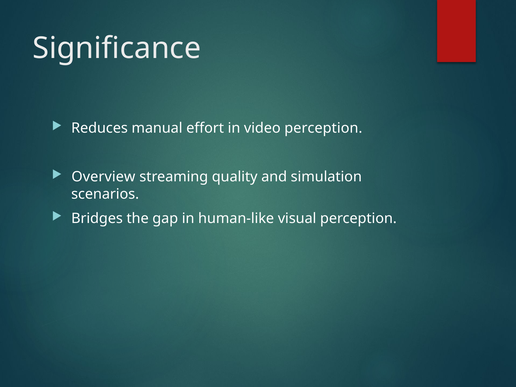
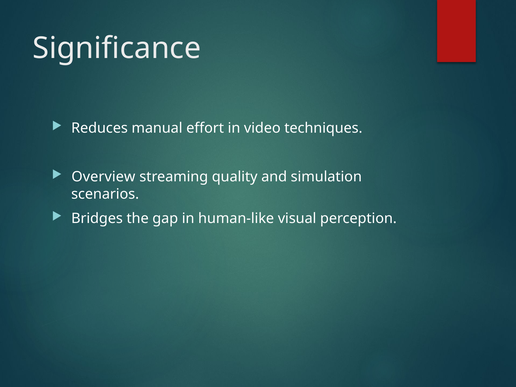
video perception: perception -> techniques
